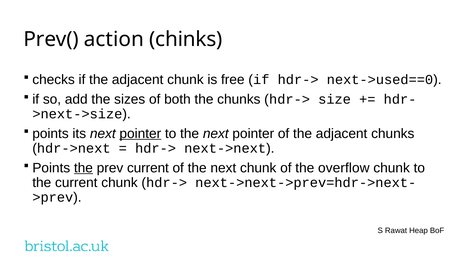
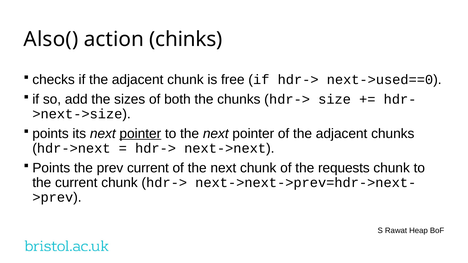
Prev(: Prev( -> Also(
the at (83, 168) underline: present -> none
overflow: overflow -> requests
